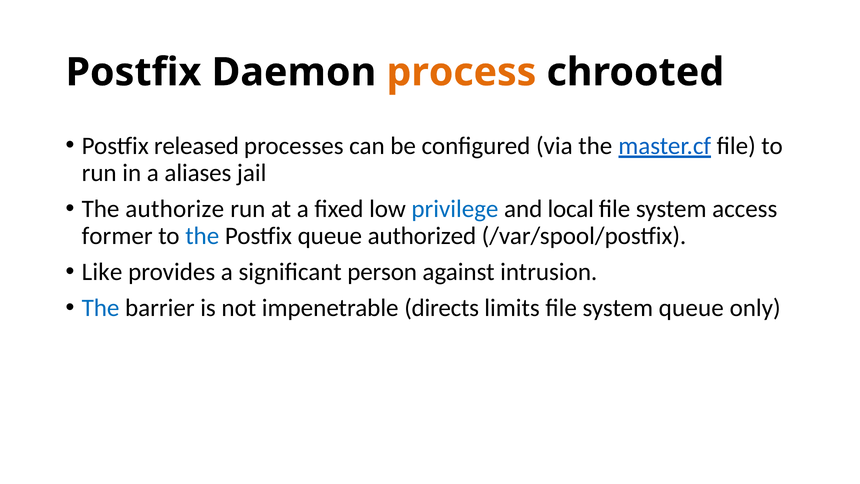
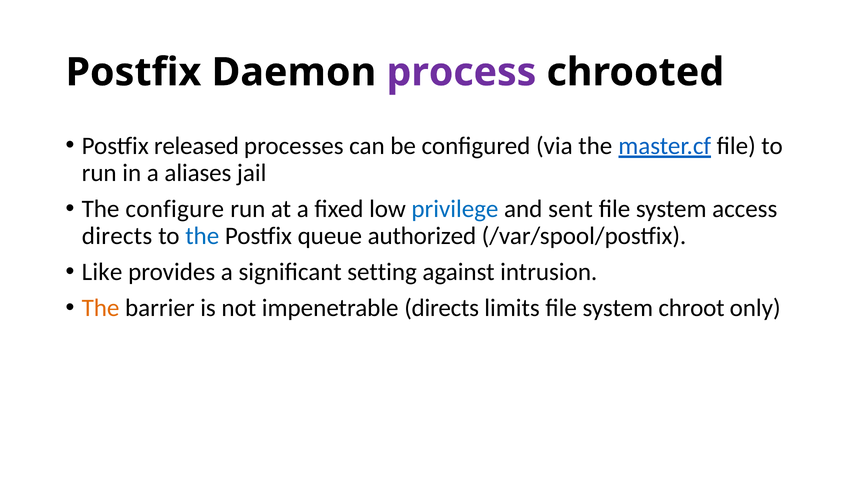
process colour: orange -> purple
authorize: authorize -> configure
local: local -> sent
former at (117, 236): former -> directs
person: person -> setting
The at (101, 308) colour: blue -> orange
system queue: queue -> chroot
